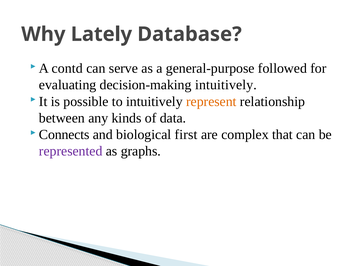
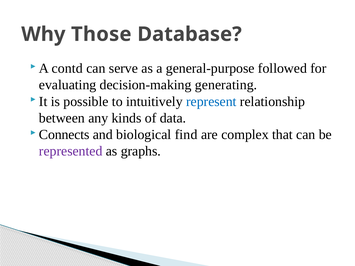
Lately: Lately -> Those
decision-making intuitively: intuitively -> generating
represent colour: orange -> blue
first: first -> find
